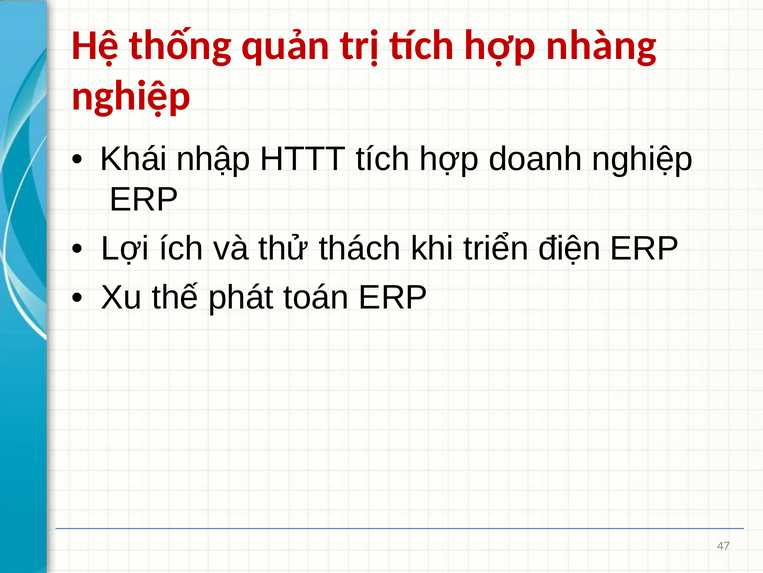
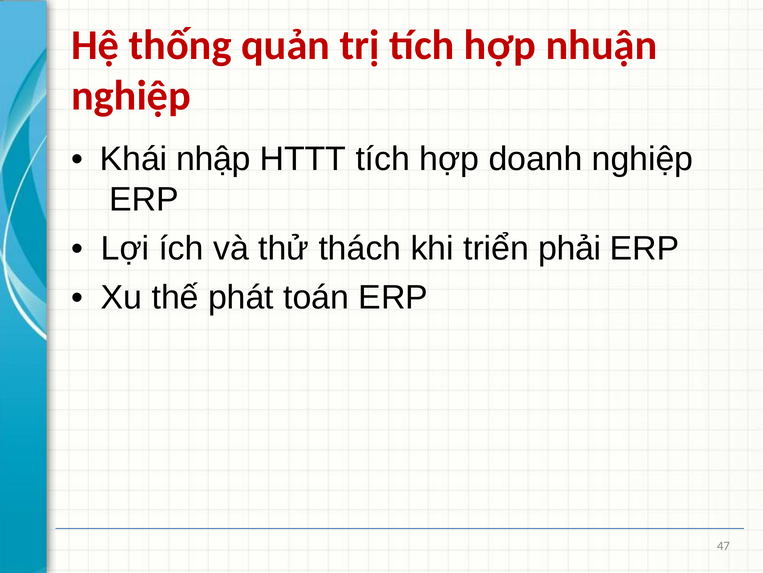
nhàng: nhàng -> nhuận
điện: điện -> phải
